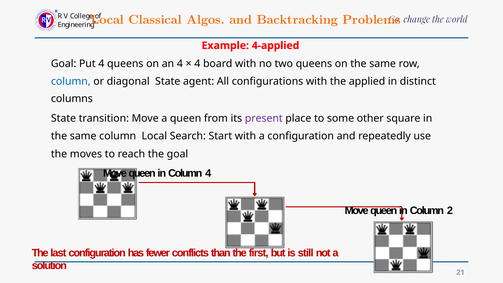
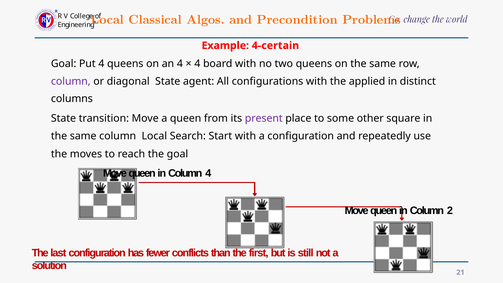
Backtracking: Backtracking -> Precondition
4-applied: 4-applied -> 4-certain
column at (71, 81) colour: blue -> purple
